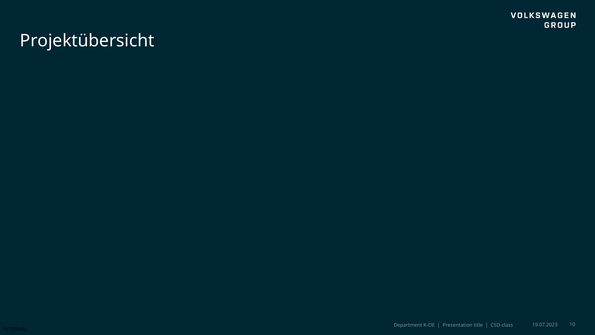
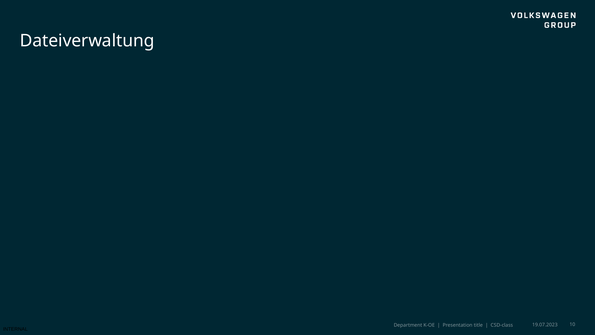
Projektübersicht: Projektübersicht -> Dateiverwaltung
